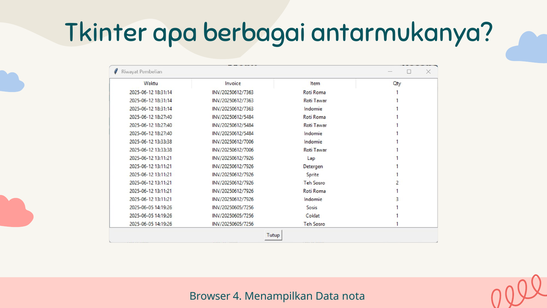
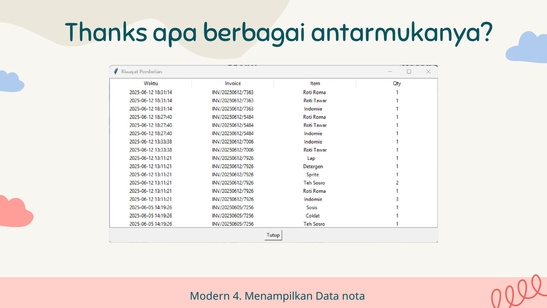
Tkinter: Tkinter -> Thanks
Browser: Browser -> Modern
